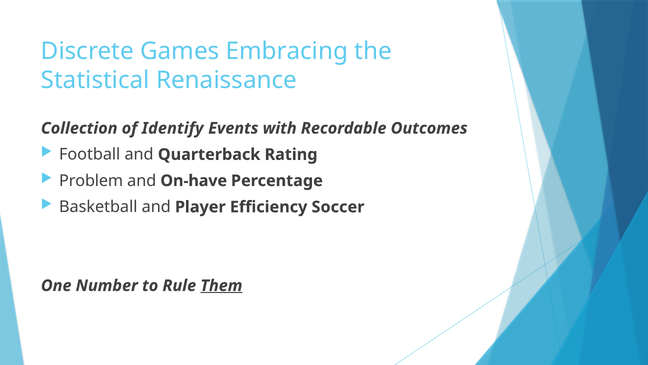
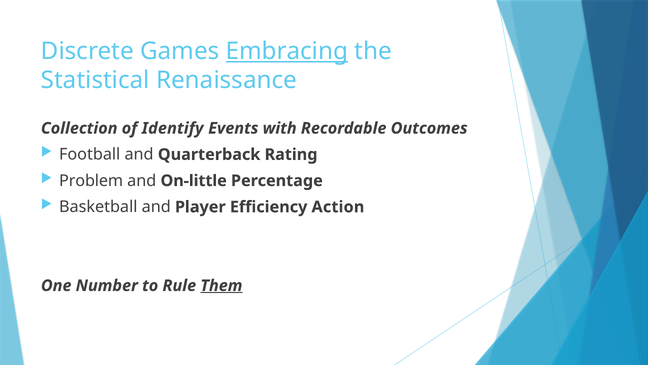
Embracing underline: none -> present
On-have: On-have -> On-little
Soccer: Soccer -> Action
